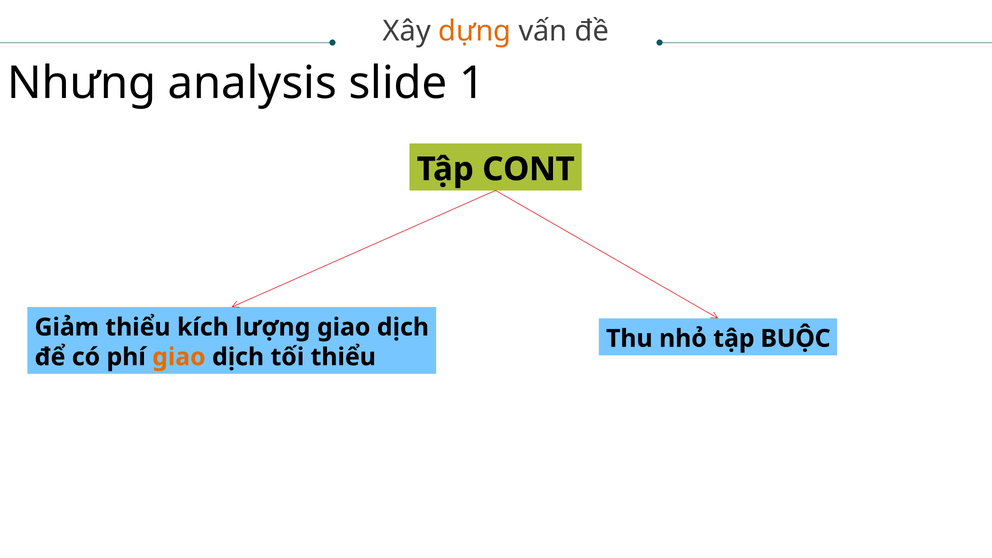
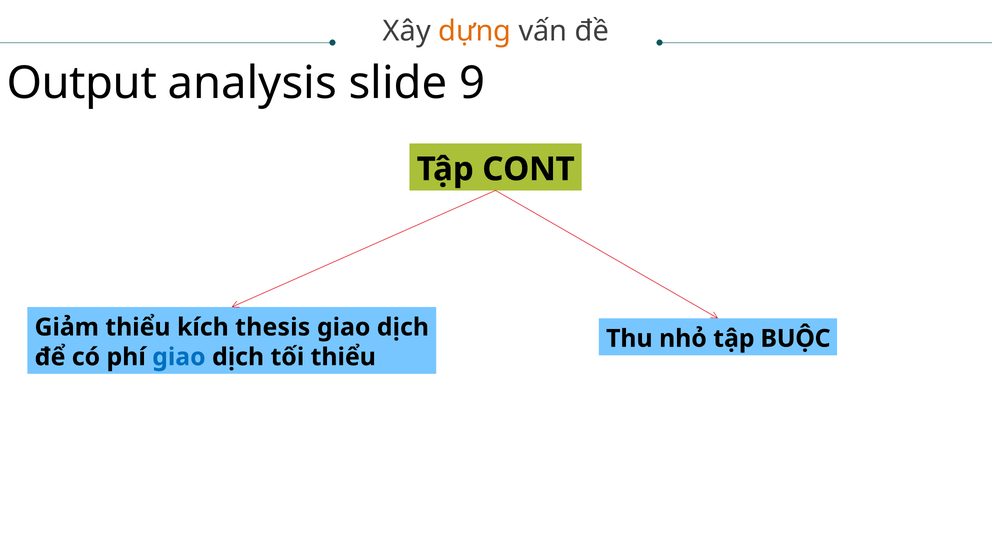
Nhưng: Nhưng -> Output
1: 1 -> 9
lượng: lượng -> thesis
giao at (179, 357) colour: orange -> blue
